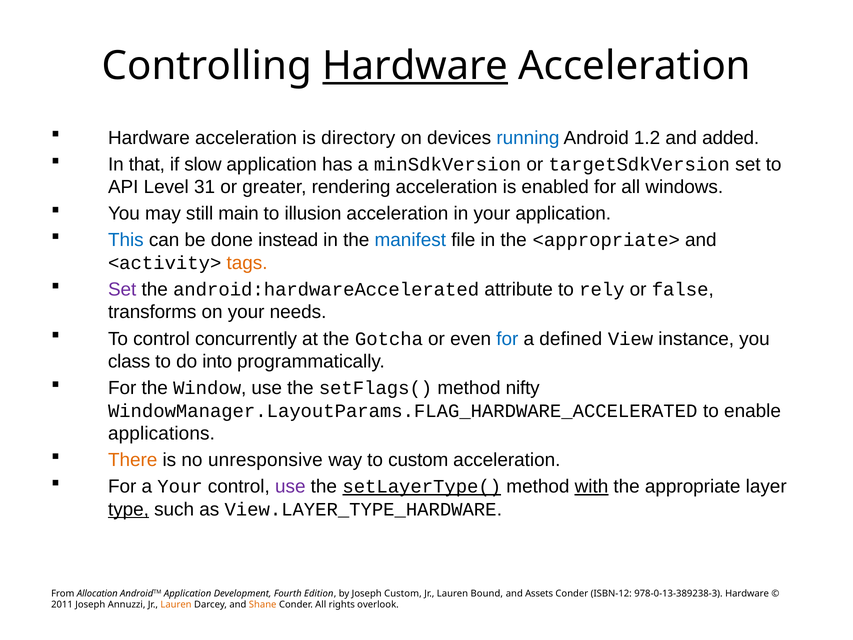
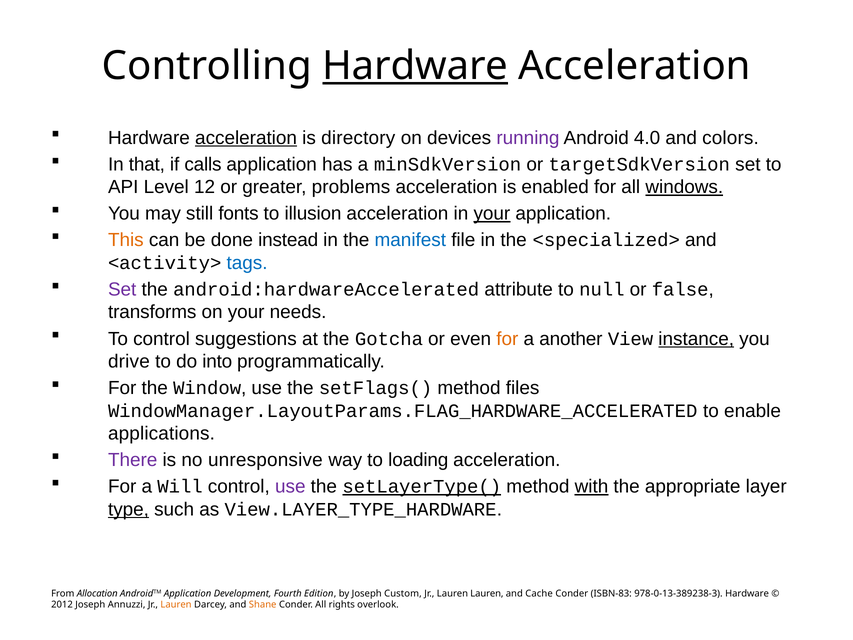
acceleration at (246, 138) underline: none -> present
running colour: blue -> purple
1.2: 1.2 -> 4.0
added: added -> colors
slow: slow -> calls
31: 31 -> 12
rendering: rendering -> problems
windows underline: none -> present
main: main -> fonts
your at (492, 214) underline: none -> present
This colour: blue -> orange
<appropriate>: <appropriate> -> <specialized>
tags colour: orange -> blue
rely: rely -> null
concurrently: concurrently -> suggestions
for at (507, 339) colour: blue -> orange
defined: defined -> another
instance underline: none -> present
class: class -> drive
nifty: nifty -> files
There colour: orange -> purple
to custom: custom -> loading
a Your: Your -> Will
Lauren Bound: Bound -> Lauren
Assets: Assets -> Cache
ISBN-12: ISBN-12 -> ISBN-83
2011: 2011 -> 2012
